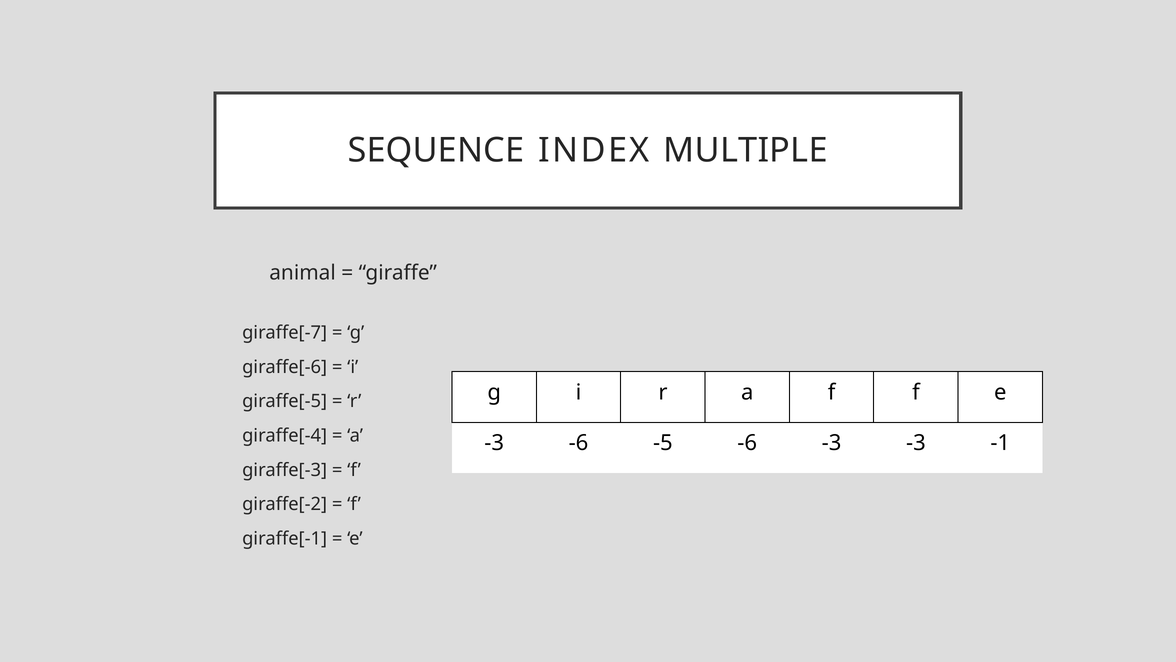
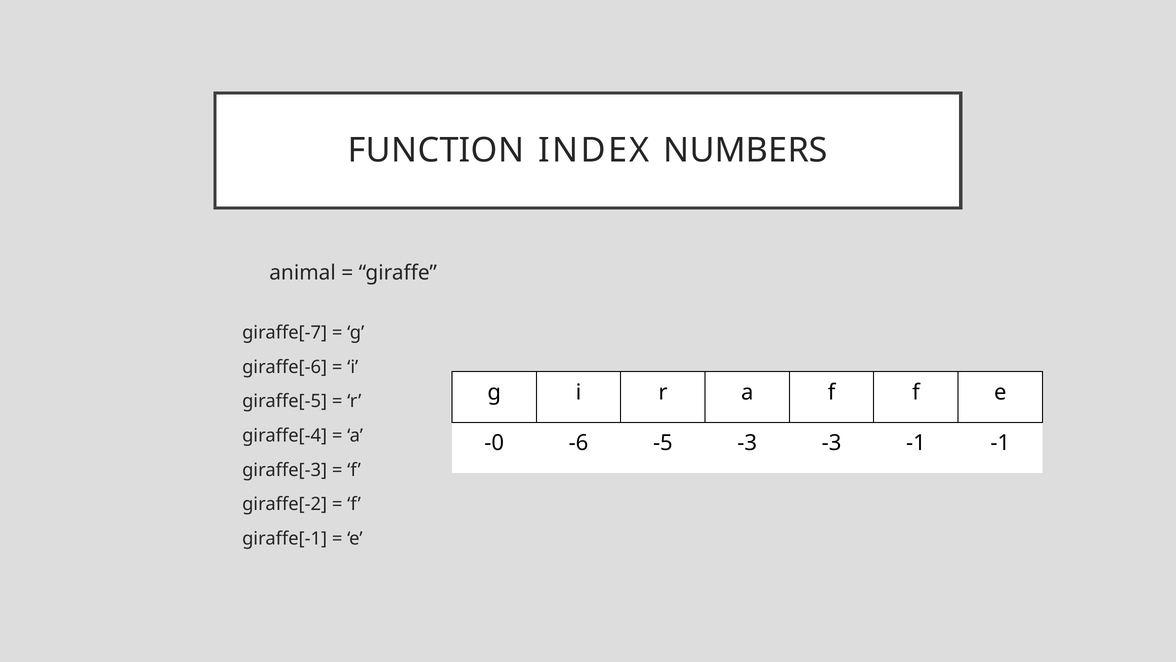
SEQUENCE: SEQUENCE -> FUNCTION
MULTIPLE: MULTIPLE -> NUMBERS
-3 at (494, 443): -3 -> -0
-5 -6: -6 -> -3
-3 -3: -3 -> -1
